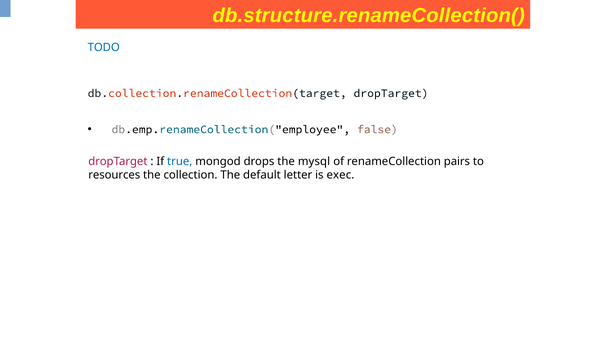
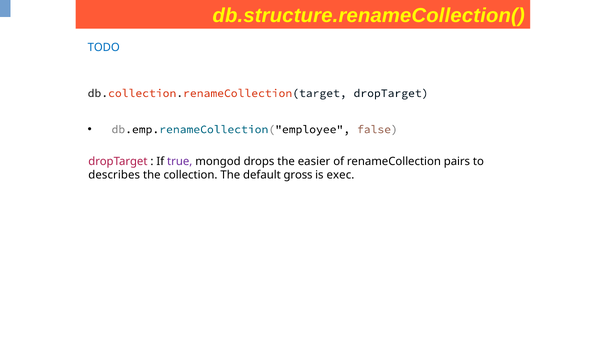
true colour: blue -> purple
mysql: mysql -> easier
resources: resources -> describes
letter: letter -> gross
